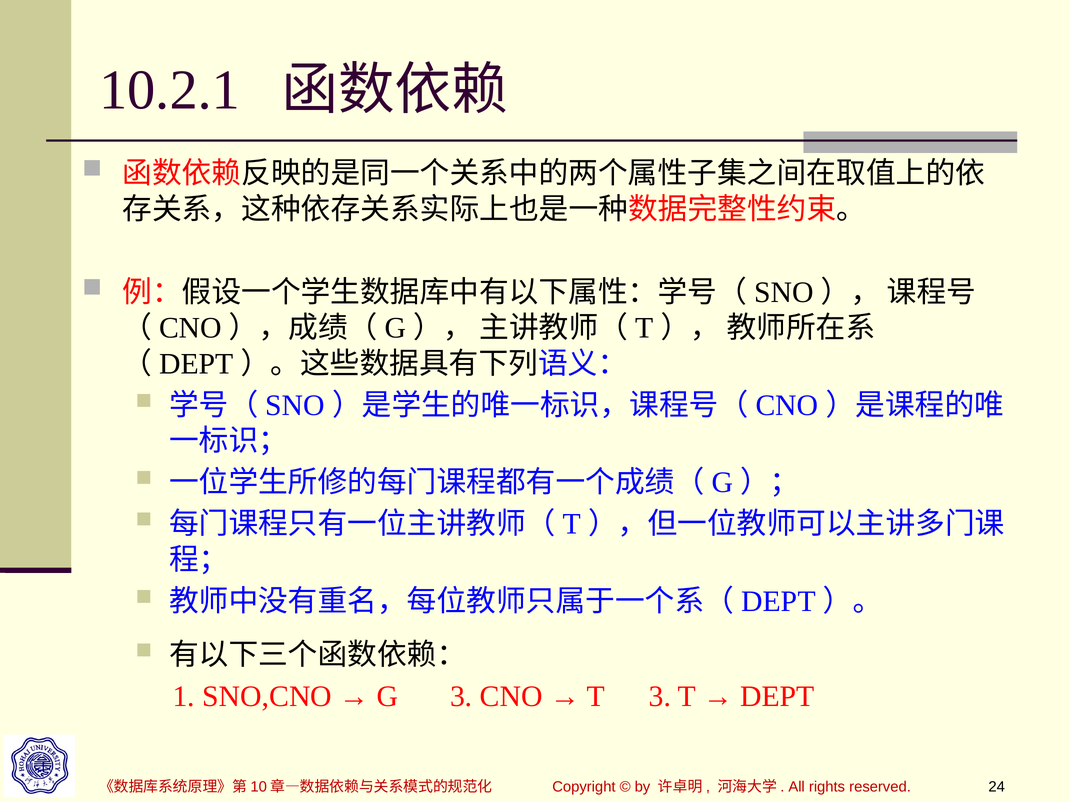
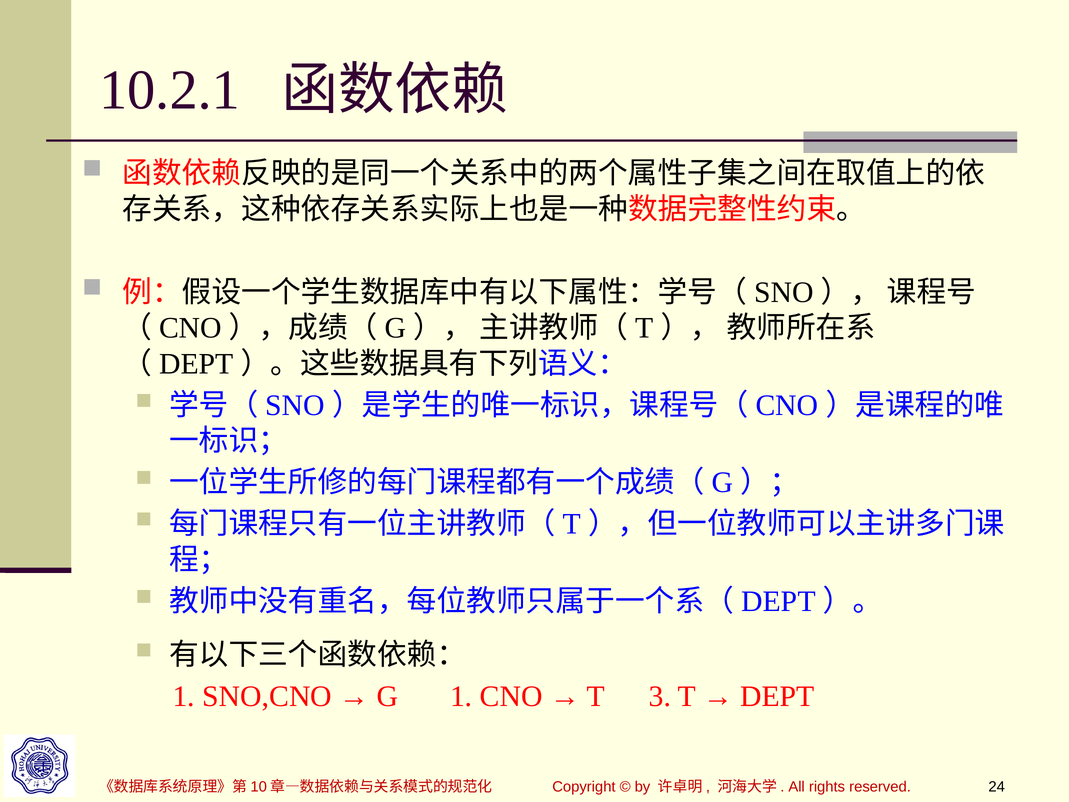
G 3: 3 -> 1
